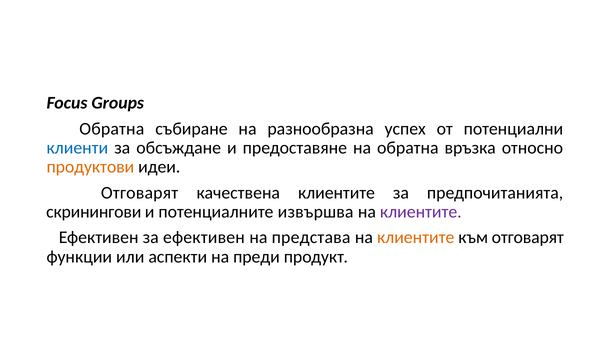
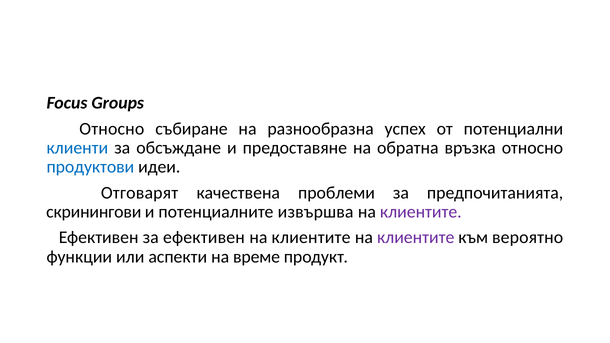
Обратна at (112, 129): Обратна -> Относно
продуктови colour: orange -> blue
качествена клиентите: клиентите -> проблеми
представа at (311, 238): представа -> клиентите
клиентите at (416, 238) colour: orange -> purple
към отговарят: отговарят -> вероятно
преди: преди -> време
